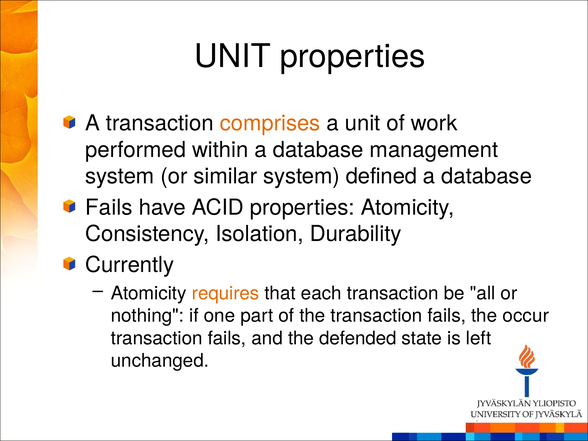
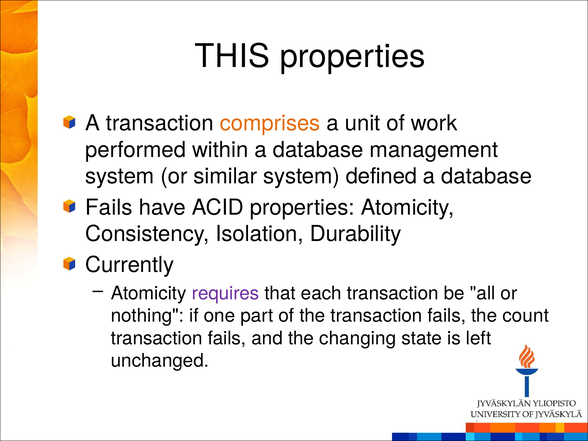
UNIT at (232, 56): UNIT -> THIS
requires colour: orange -> purple
occur: occur -> count
defended: defended -> changing
